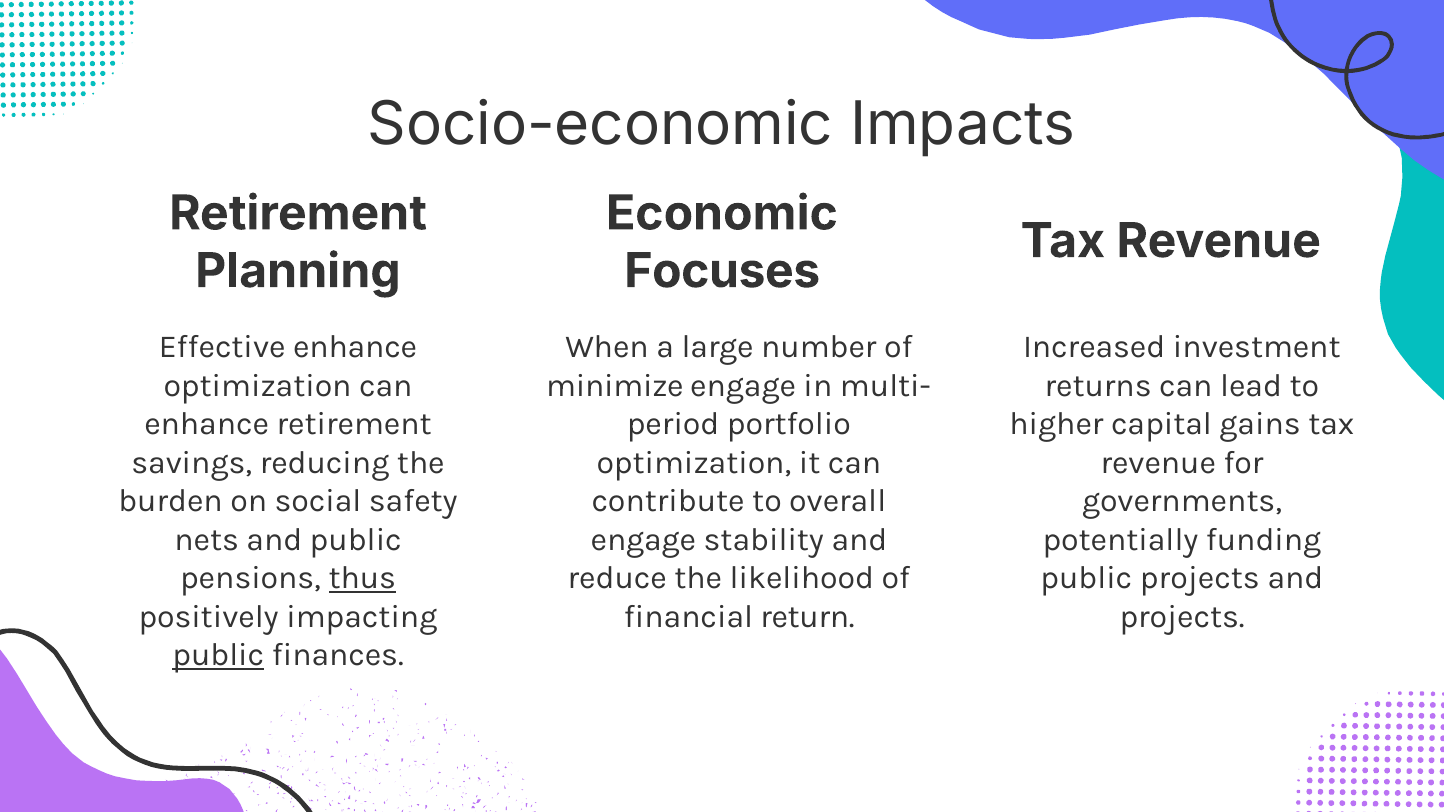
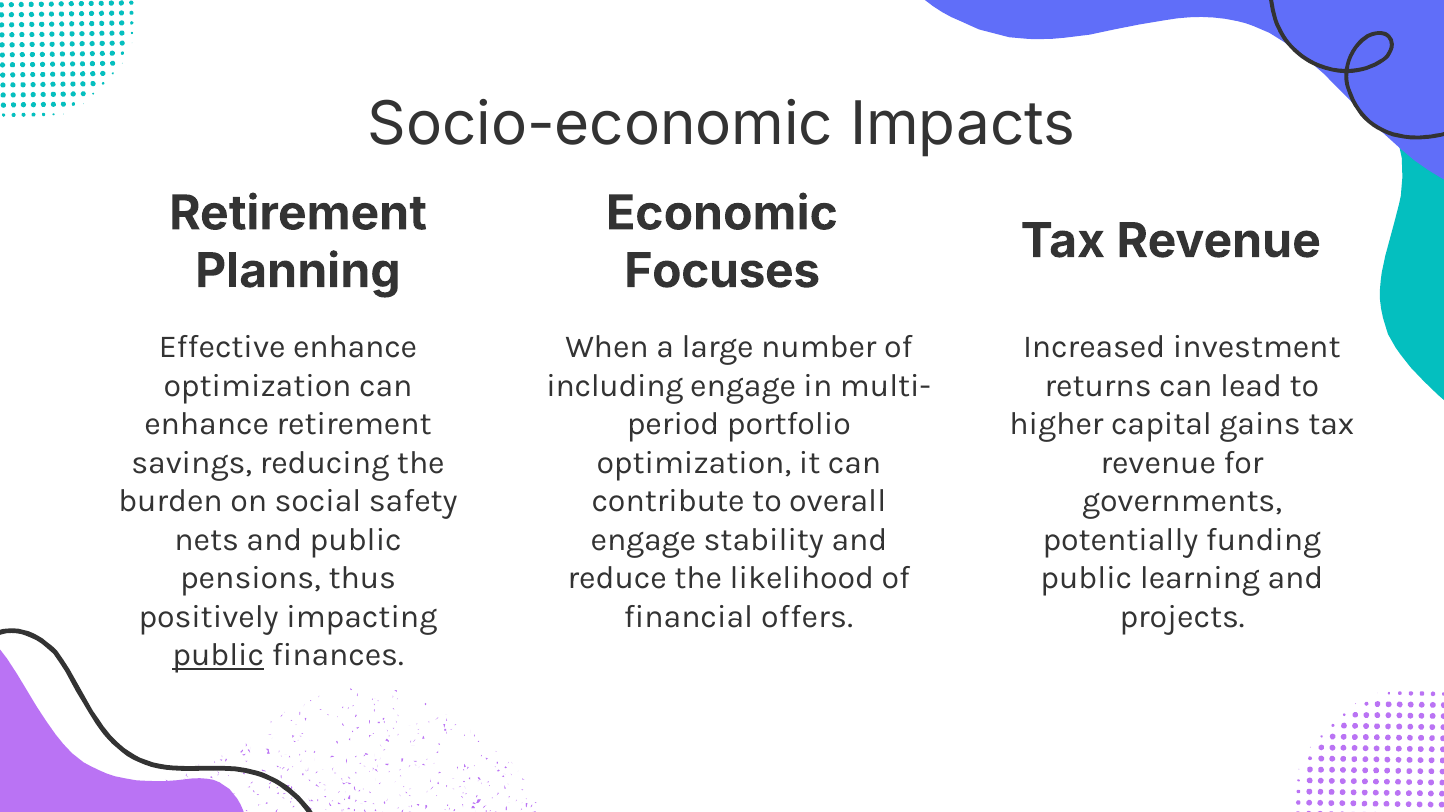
minimize: minimize -> including
thus underline: present -> none
public projects: projects -> learning
return: return -> offers
